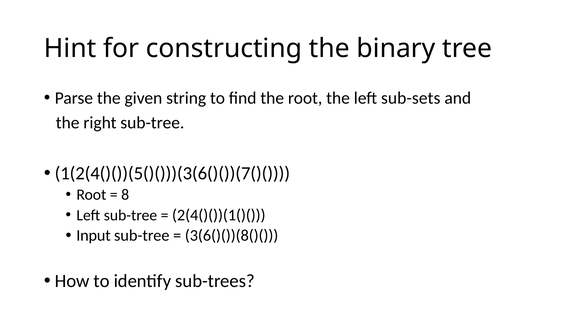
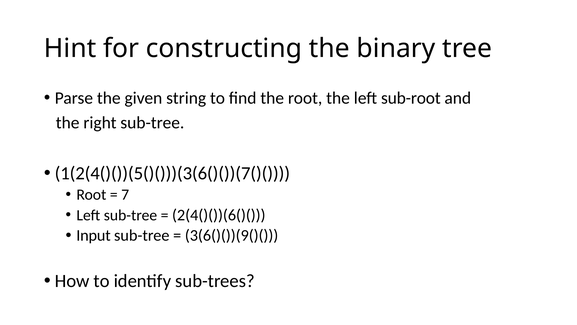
sub-sets: sub-sets -> sub-root
8: 8 -> 7
2(4()())(1()(: 2(4()())(1()( -> 2(4()())(6()(
3(6()())(8()(: 3(6()())(8()( -> 3(6()())(9()(
